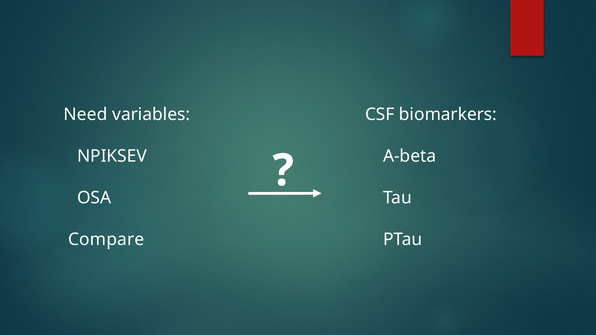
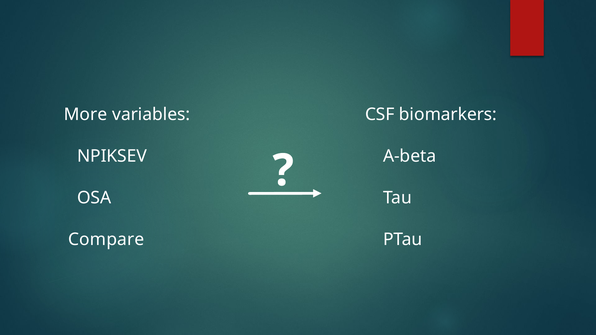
Need: Need -> More
